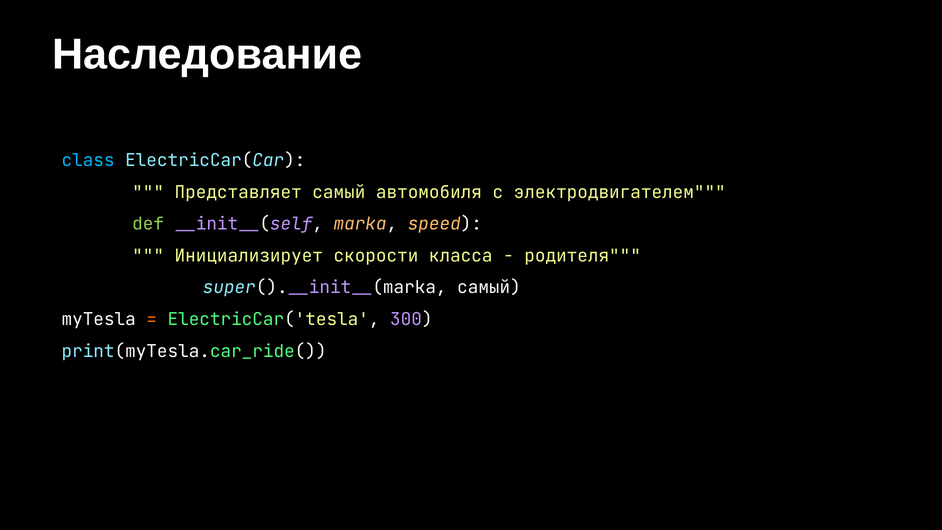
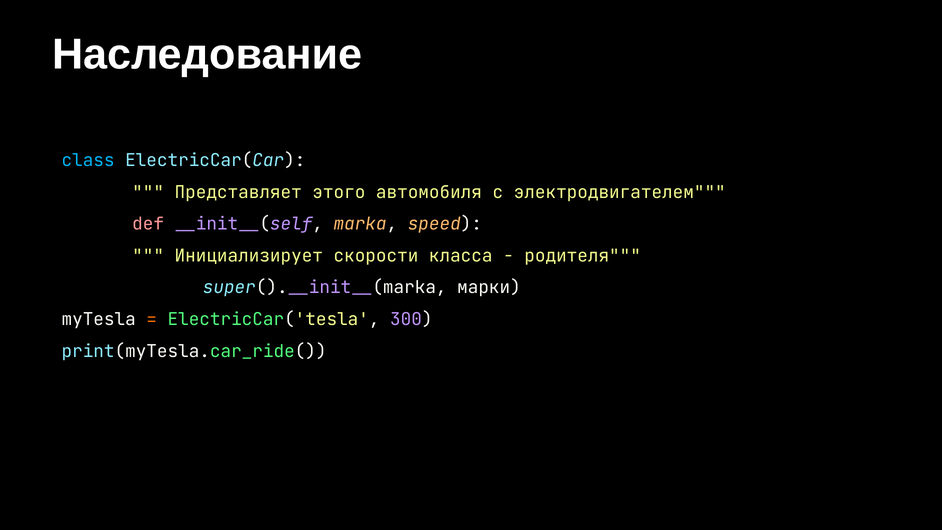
Представляет самый: самый -> этого
def colour: light green -> pink
super().__init__(marka самый: самый -> марки
